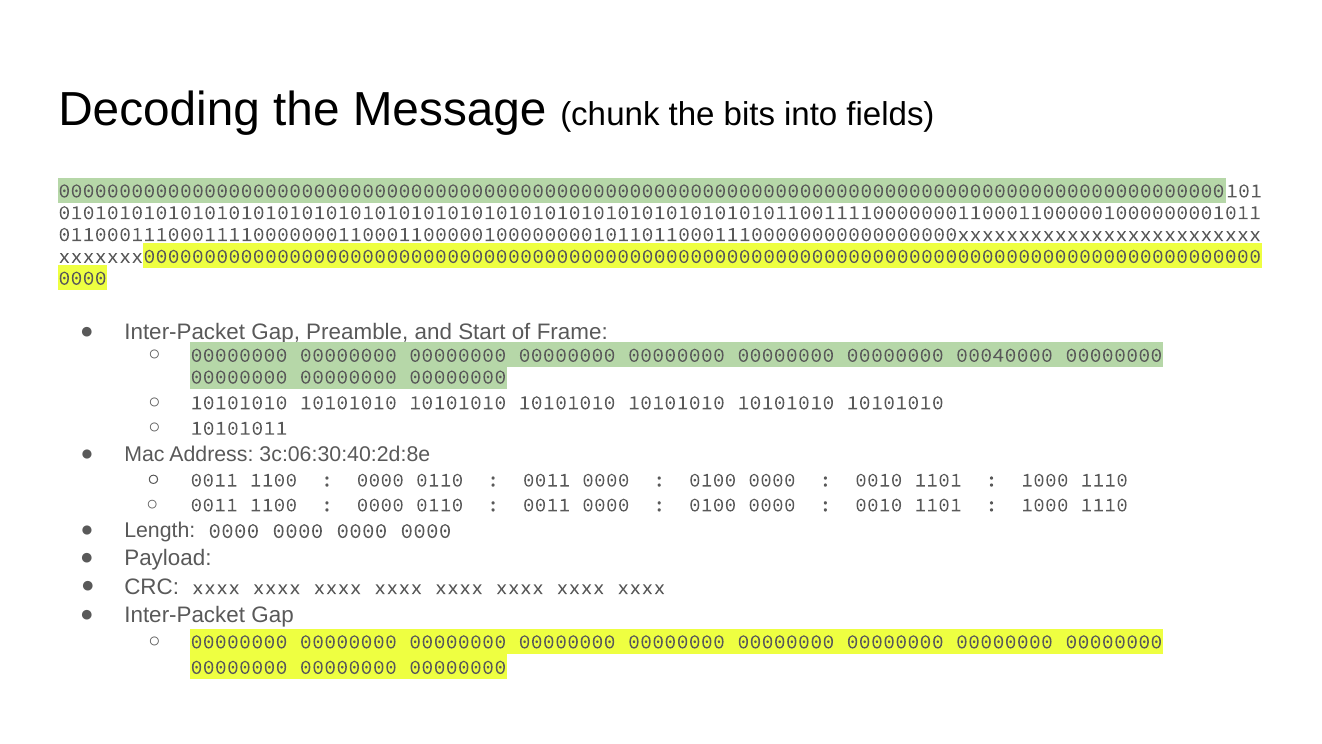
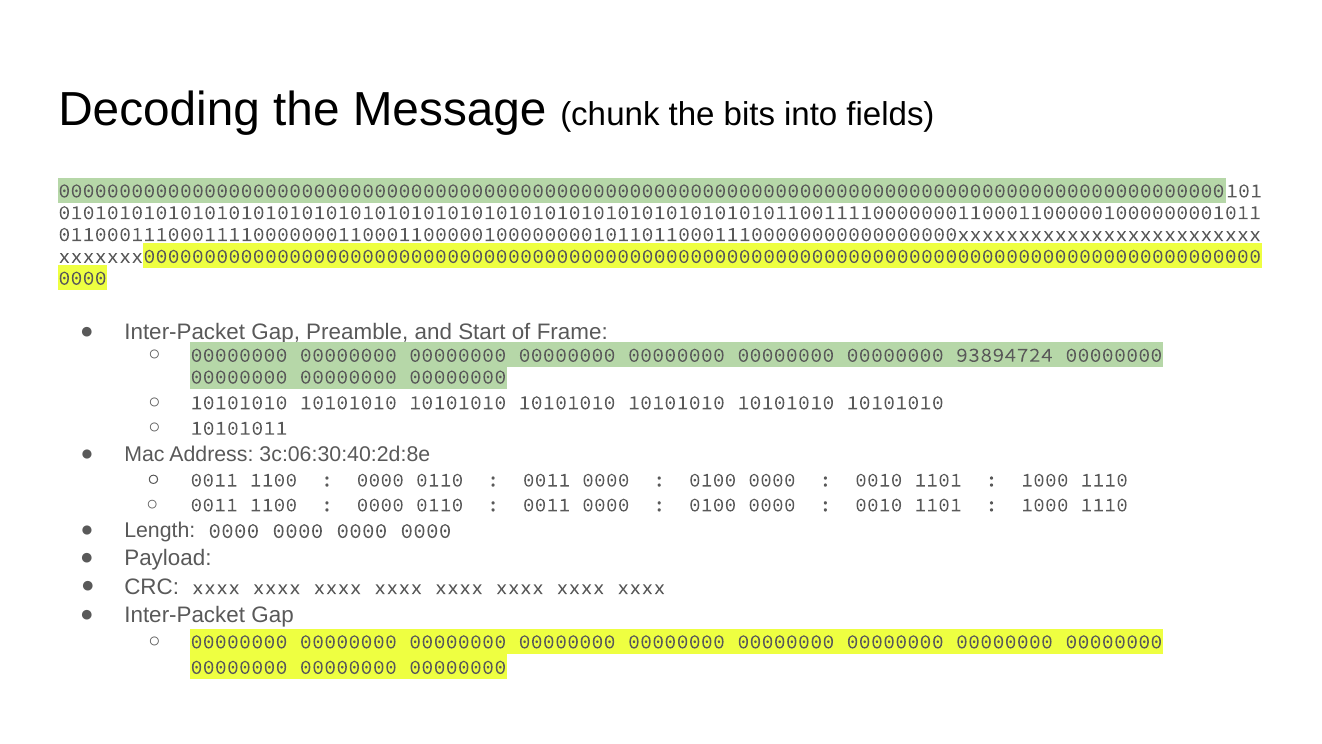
00040000: 00040000 -> 93894724
